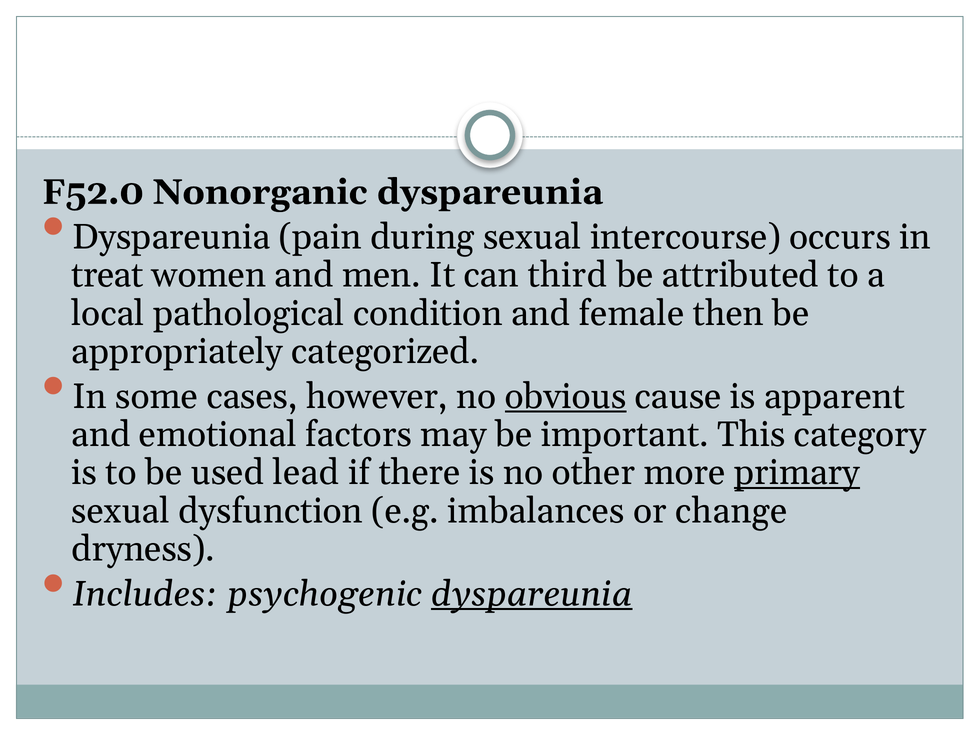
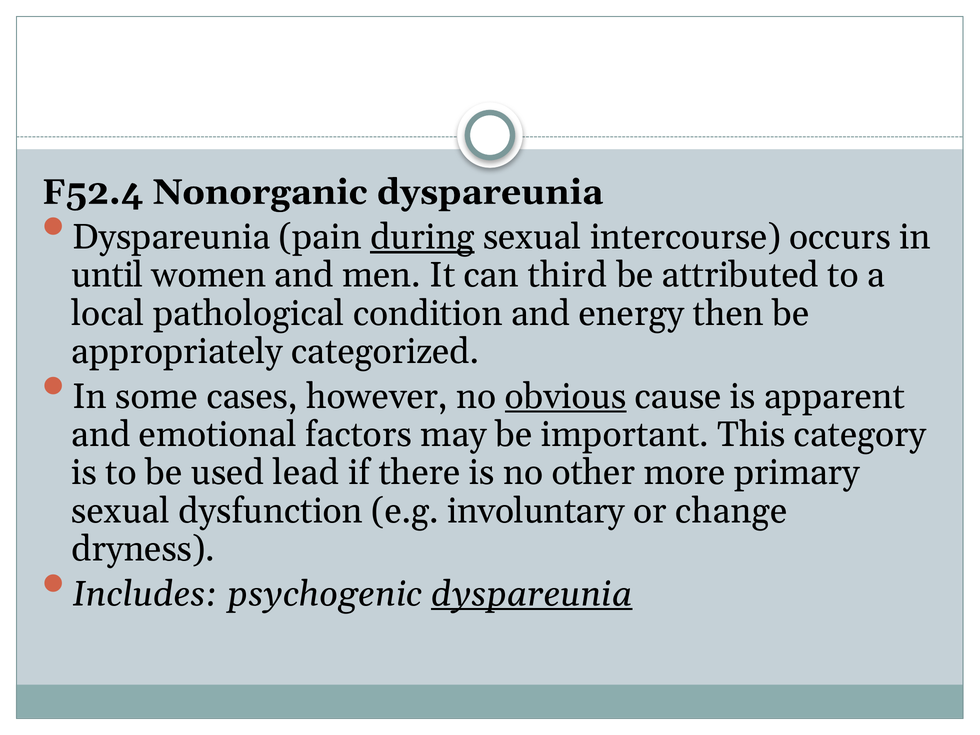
F52.0: F52.0 -> F52.4
during underline: none -> present
treat: treat -> until
female: female -> energy
primary underline: present -> none
imbalances: imbalances -> involuntary
